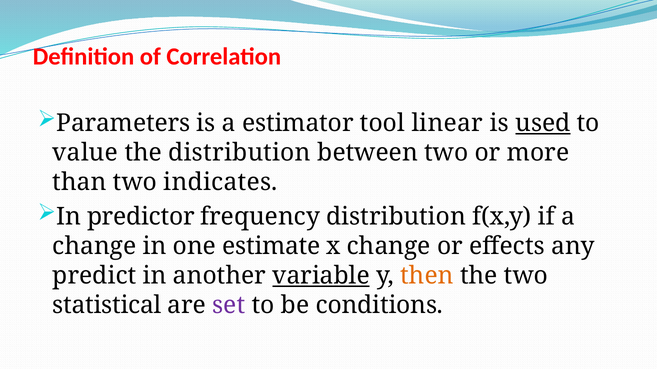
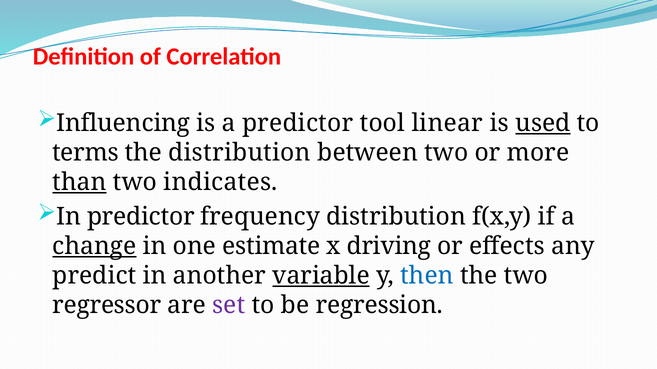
Parameters: Parameters -> Influencing
a estimator: estimator -> predictor
value: value -> terms
than underline: none -> present
change at (94, 246) underline: none -> present
x change: change -> driving
then colour: orange -> blue
statistical: statistical -> regressor
conditions: conditions -> regression
